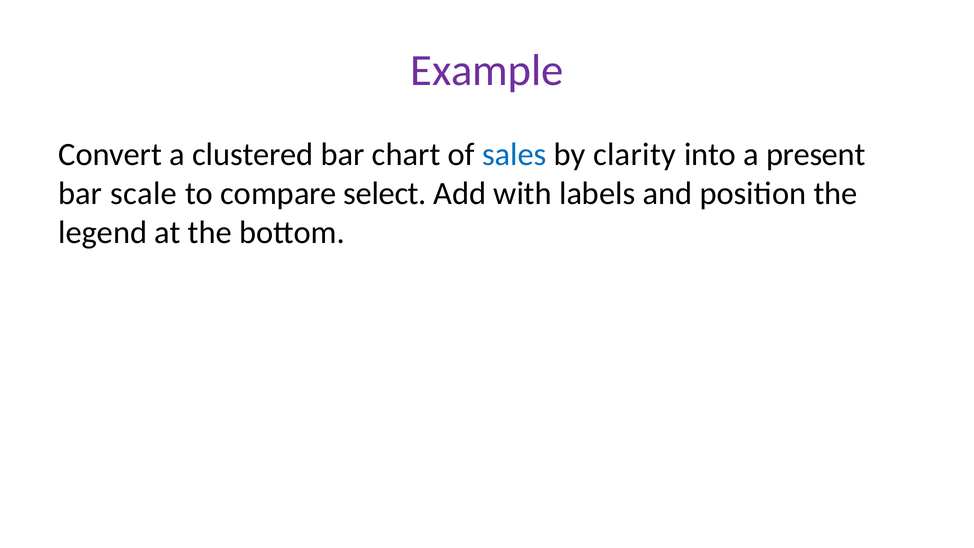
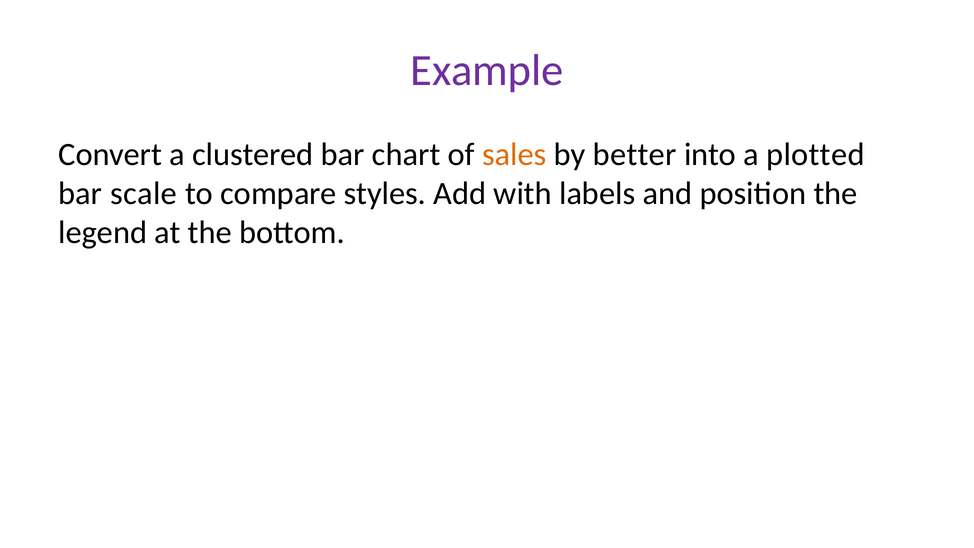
sales colour: blue -> orange
clarity: clarity -> better
present: present -> plotted
select: select -> styles
